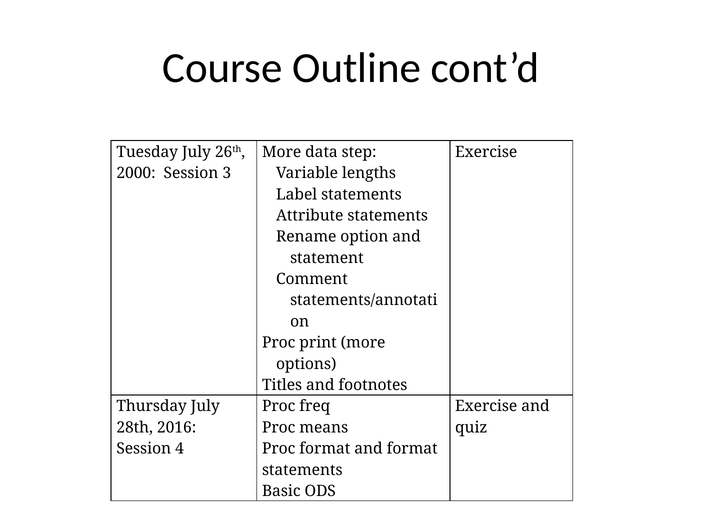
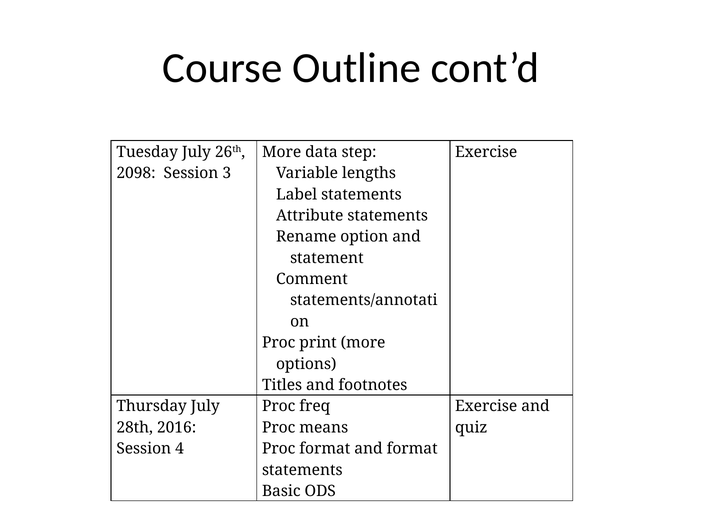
2000: 2000 -> 2098
